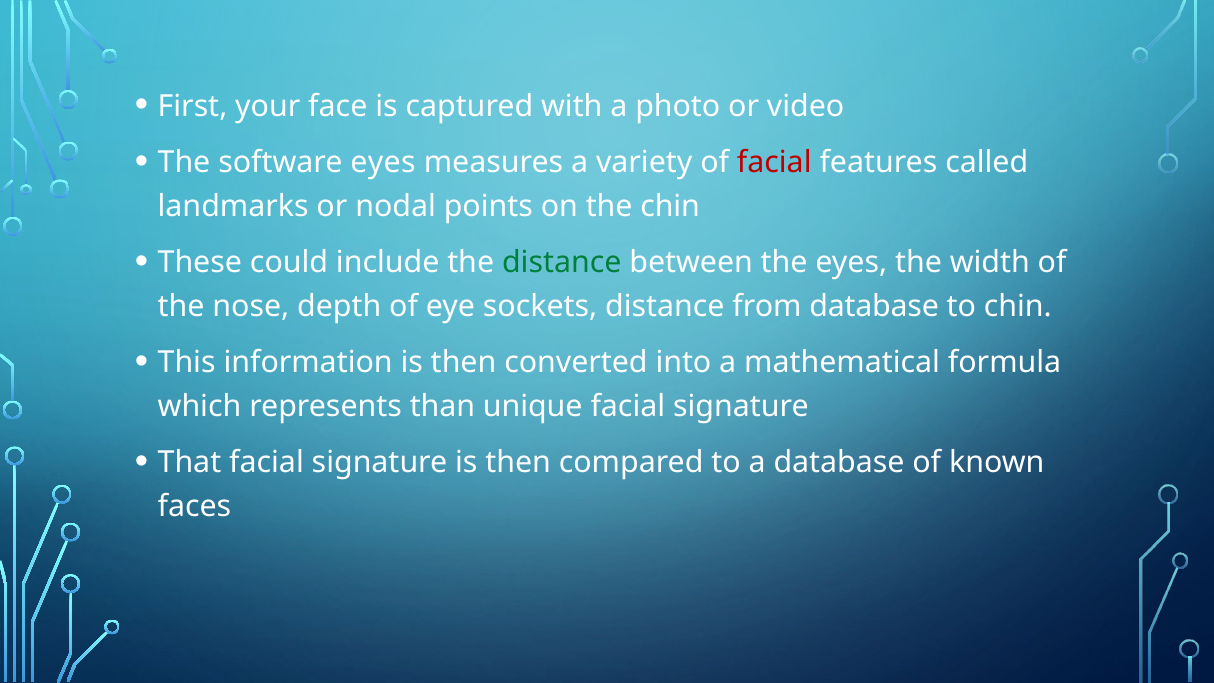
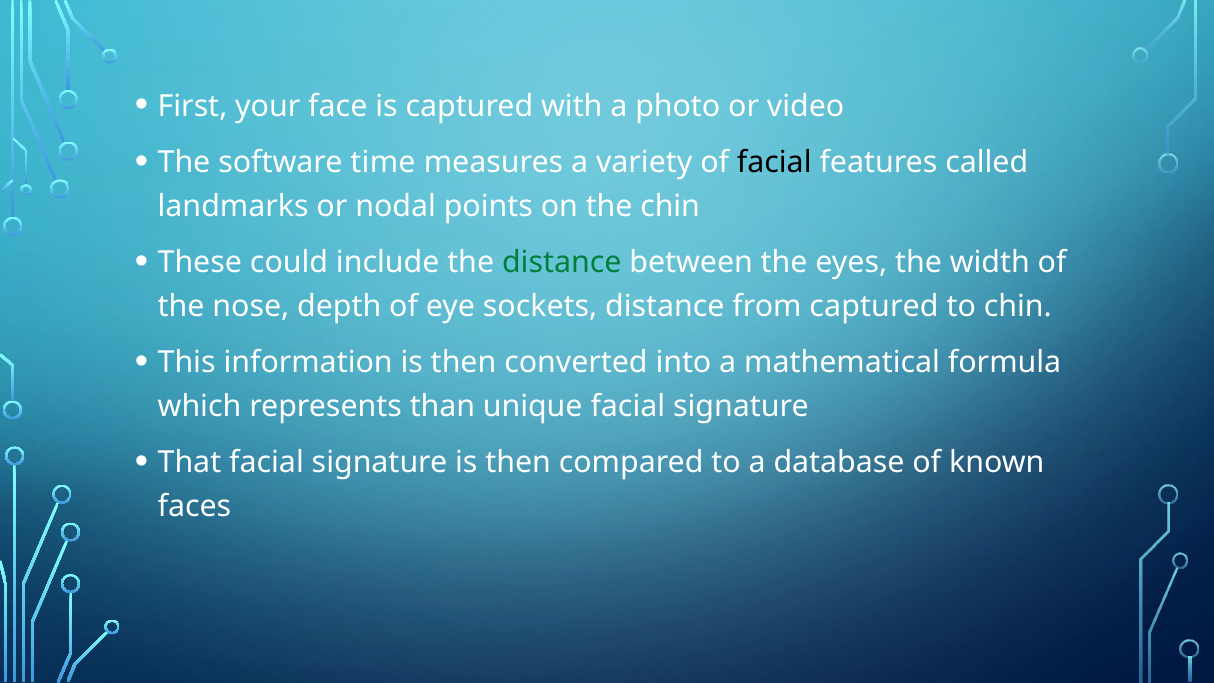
software eyes: eyes -> time
facial at (774, 162) colour: red -> black
from database: database -> captured
